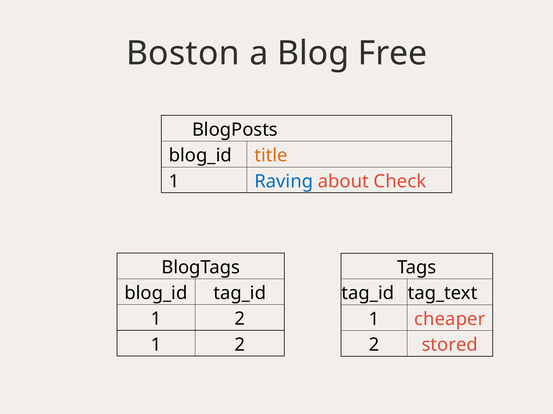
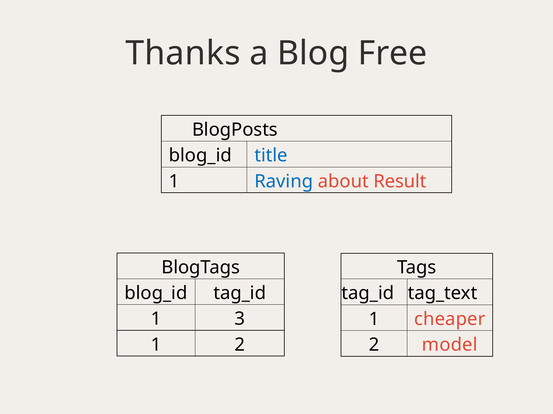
Boston: Boston -> Thanks
title colour: orange -> blue
Check: Check -> Result
2 at (240, 319): 2 -> 3
stored: stored -> model
